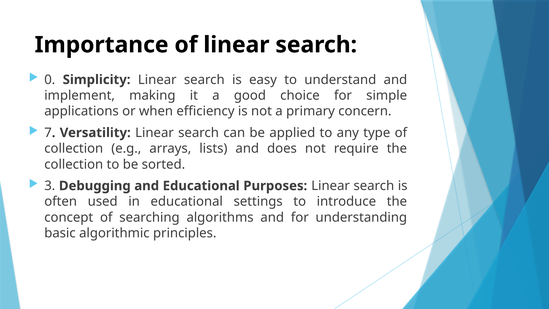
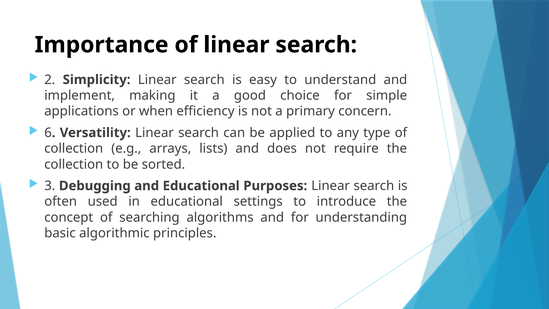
0: 0 -> 2
7: 7 -> 6
